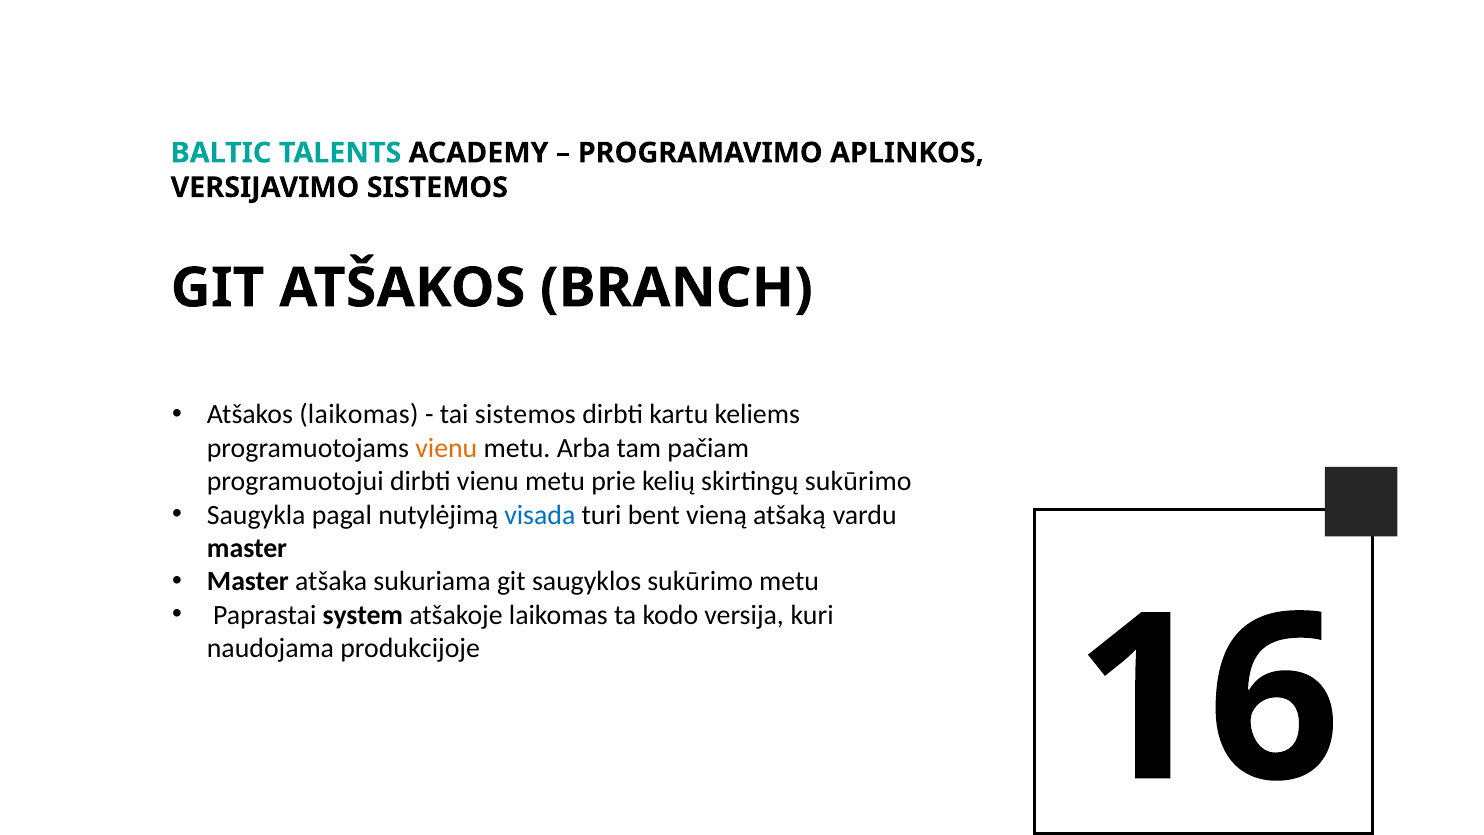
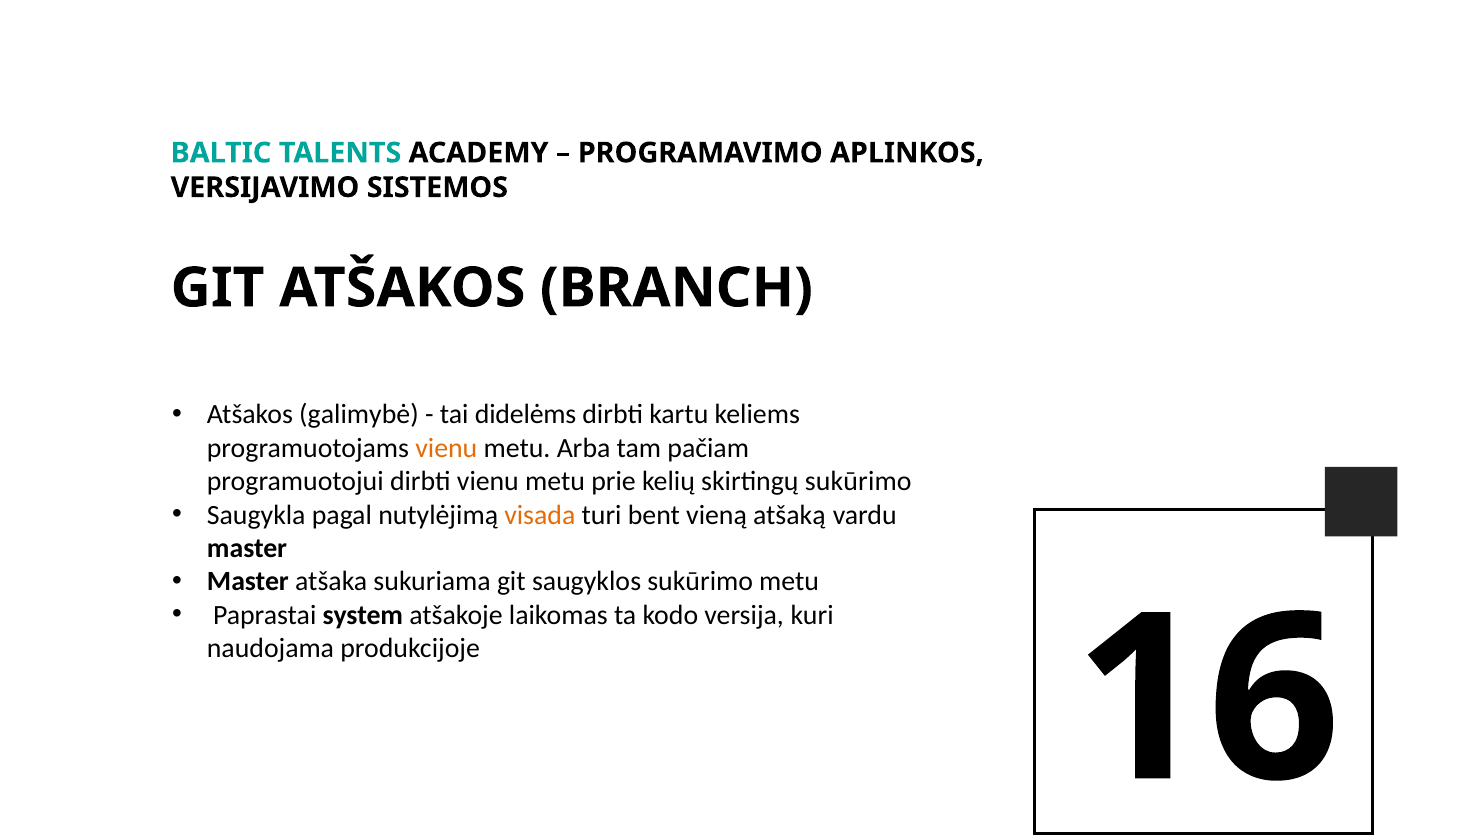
Atšakos laikomas: laikomas -> galimybė
tai sistemos: sistemos -> didelėms
visada colour: blue -> orange
